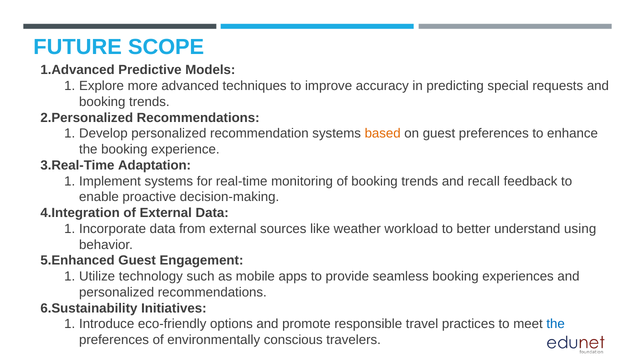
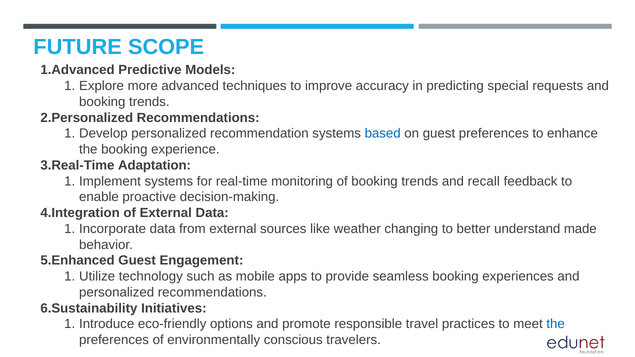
based colour: orange -> blue
workload: workload -> changing
using: using -> made
